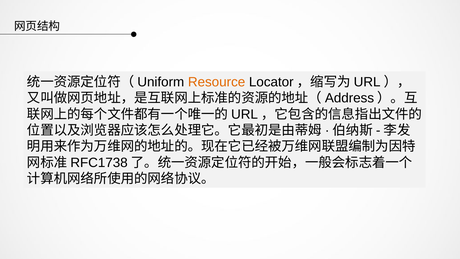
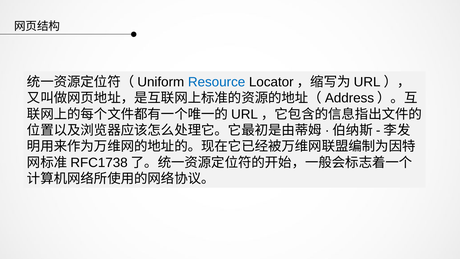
Resource colour: orange -> blue
